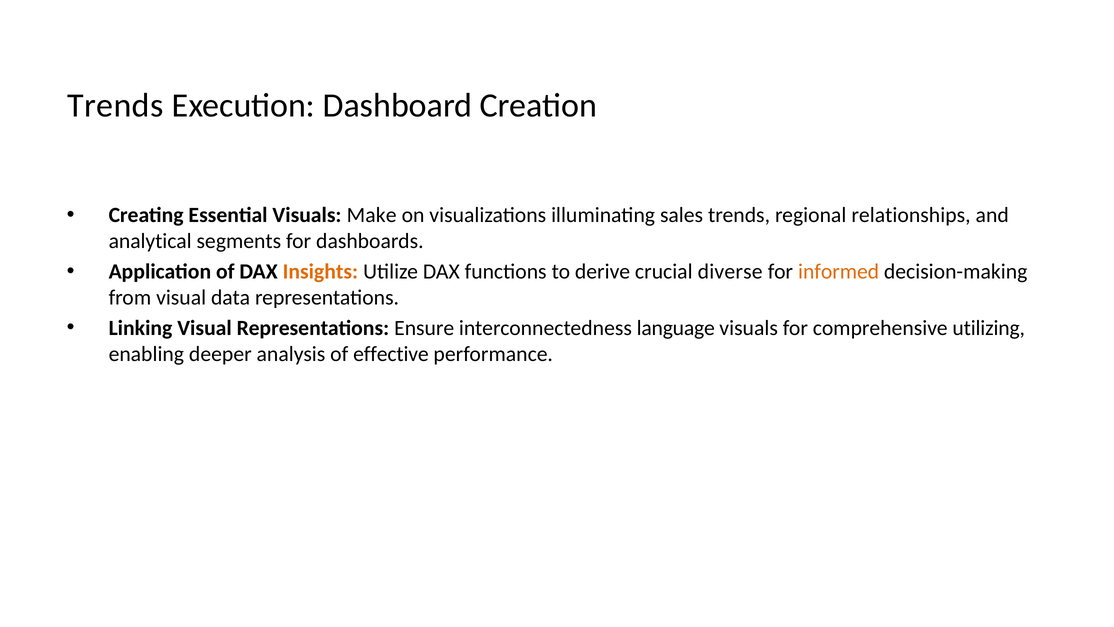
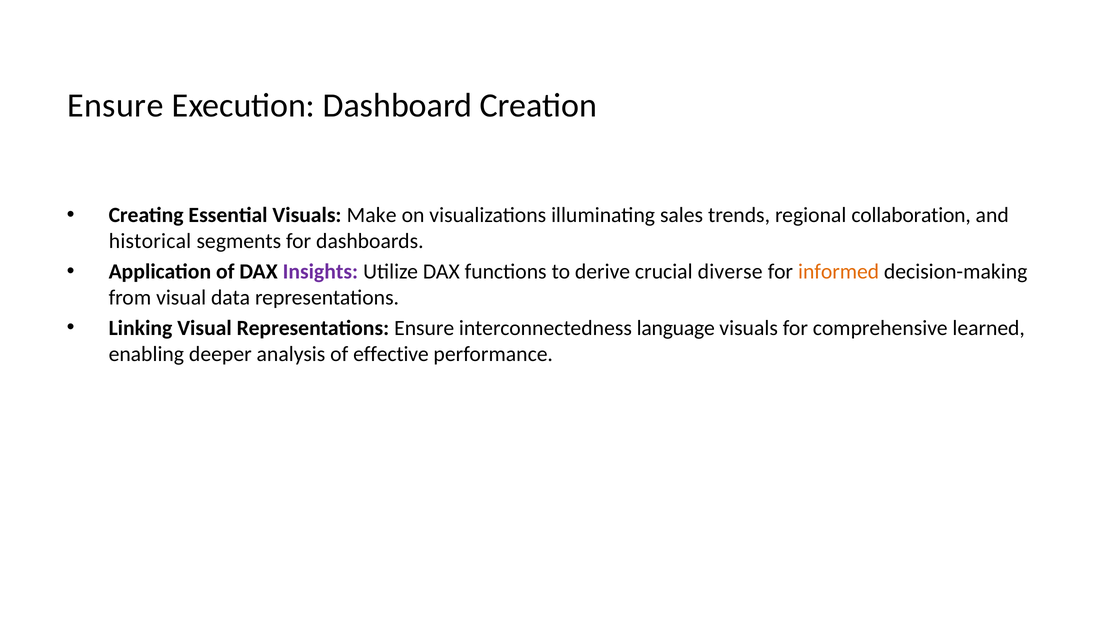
Trends at (115, 105): Trends -> Ensure
relationships: relationships -> collaboration
analytical: analytical -> historical
Insights colour: orange -> purple
utilizing: utilizing -> learned
